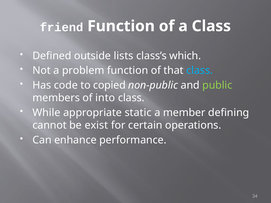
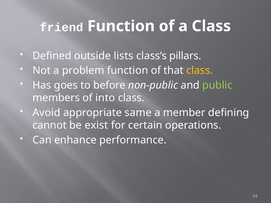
which: which -> pillars
class at (200, 71) colour: light blue -> yellow
code: code -> goes
copied: copied -> before
While: While -> Avoid
static: static -> same
